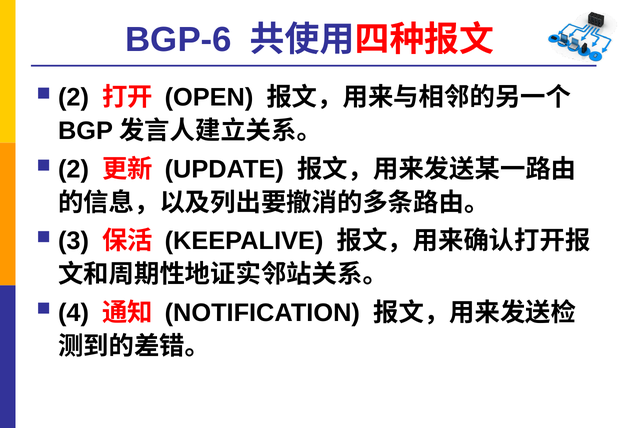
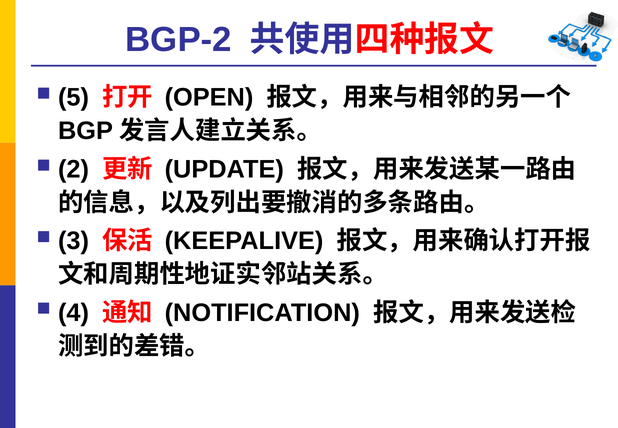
BGP-6: BGP-6 -> BGP-2
2 at (73, 98): 2 -> 5
